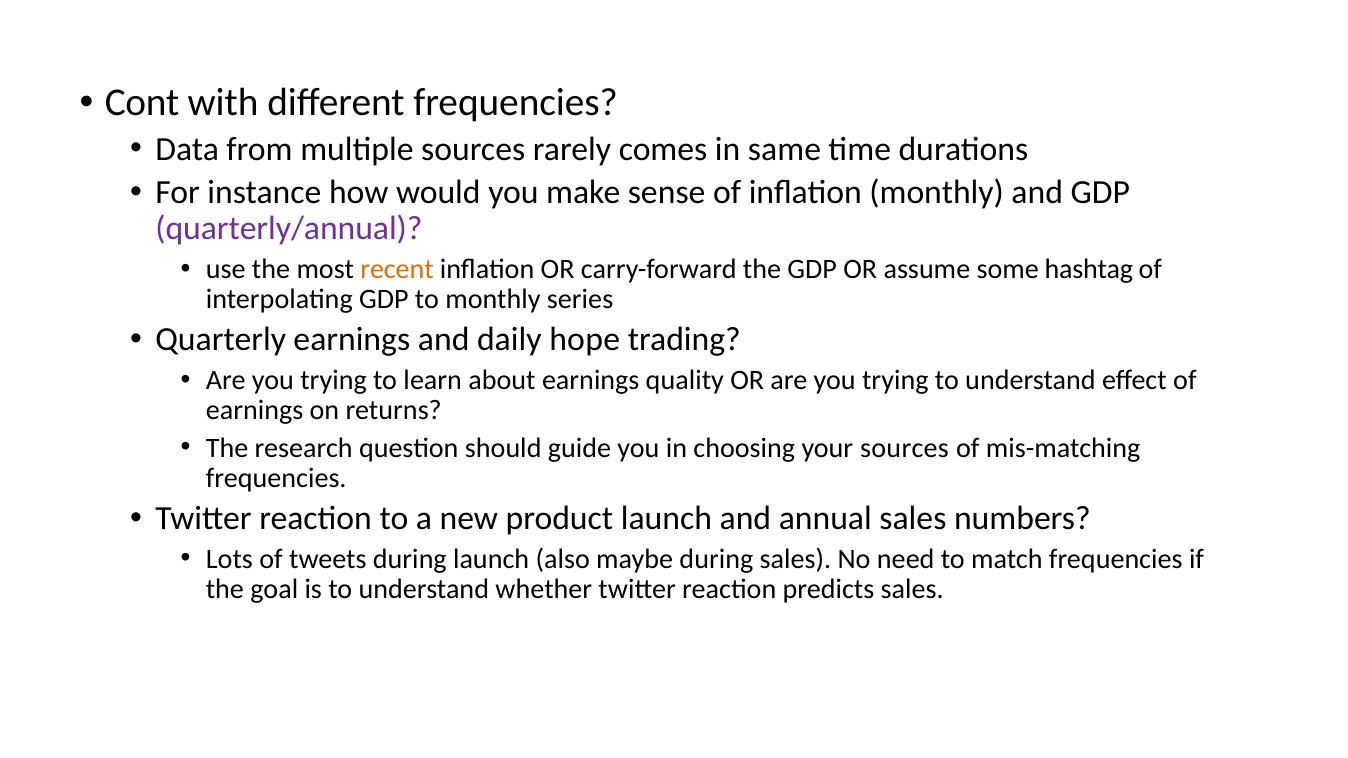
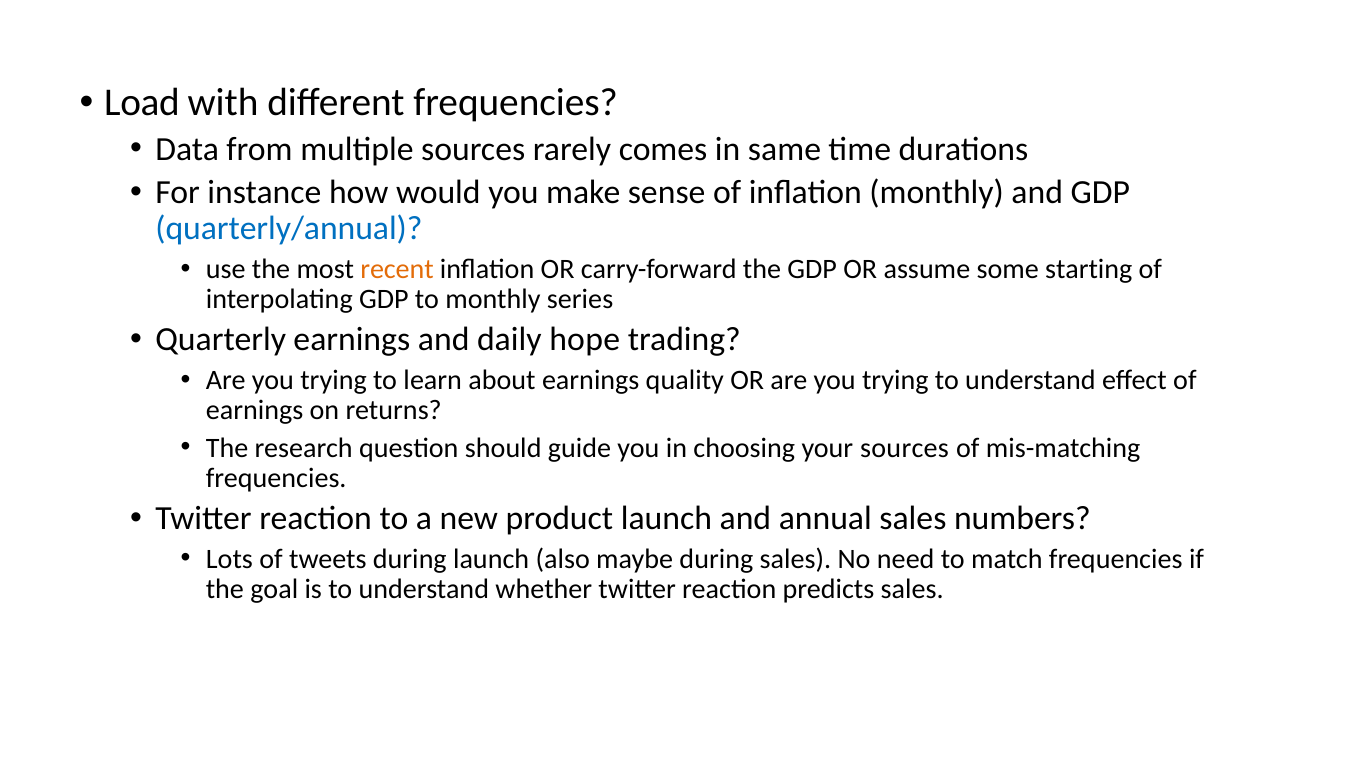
Cont: Cont -> Load
quarterly/annual colour: purple -> blue
hashtag: hashtag -> starting
